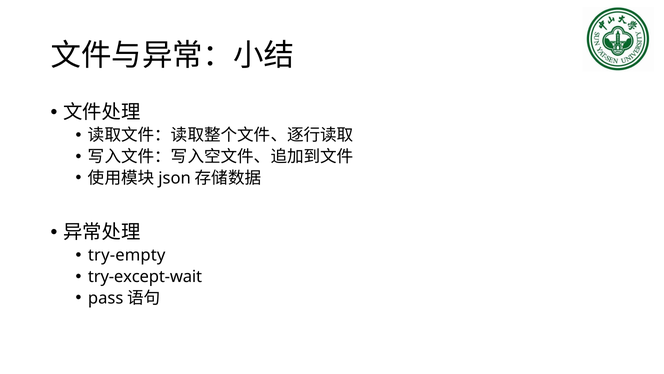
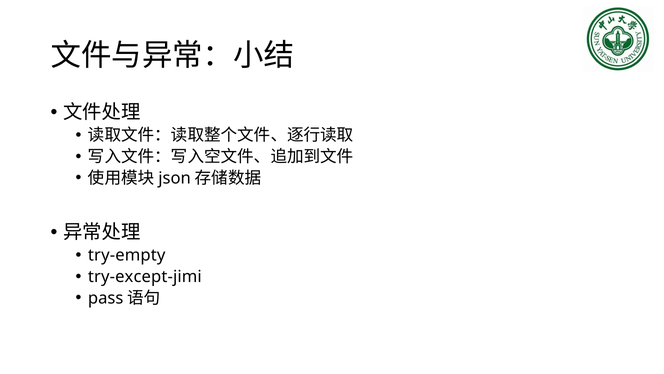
try-except-wait: try-except-wait -> try-except-jimi
